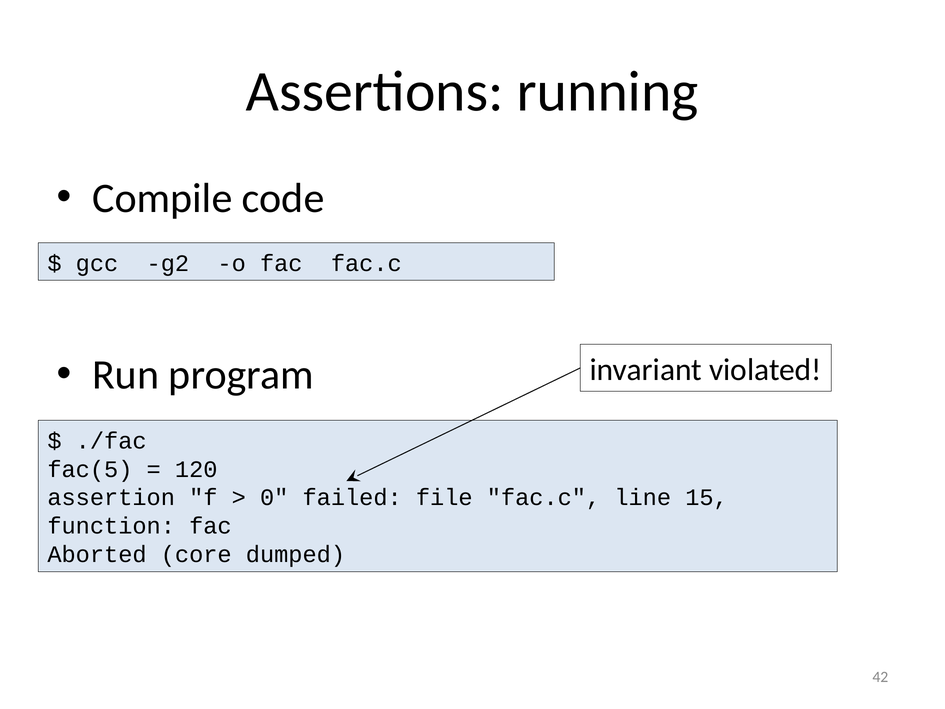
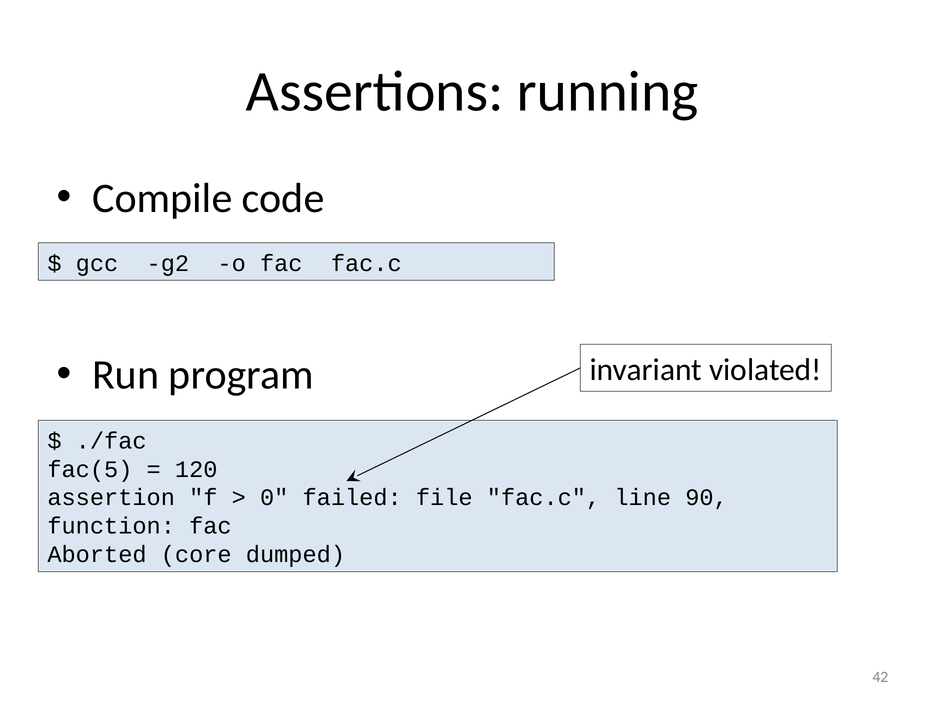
15: 15 -> 90
